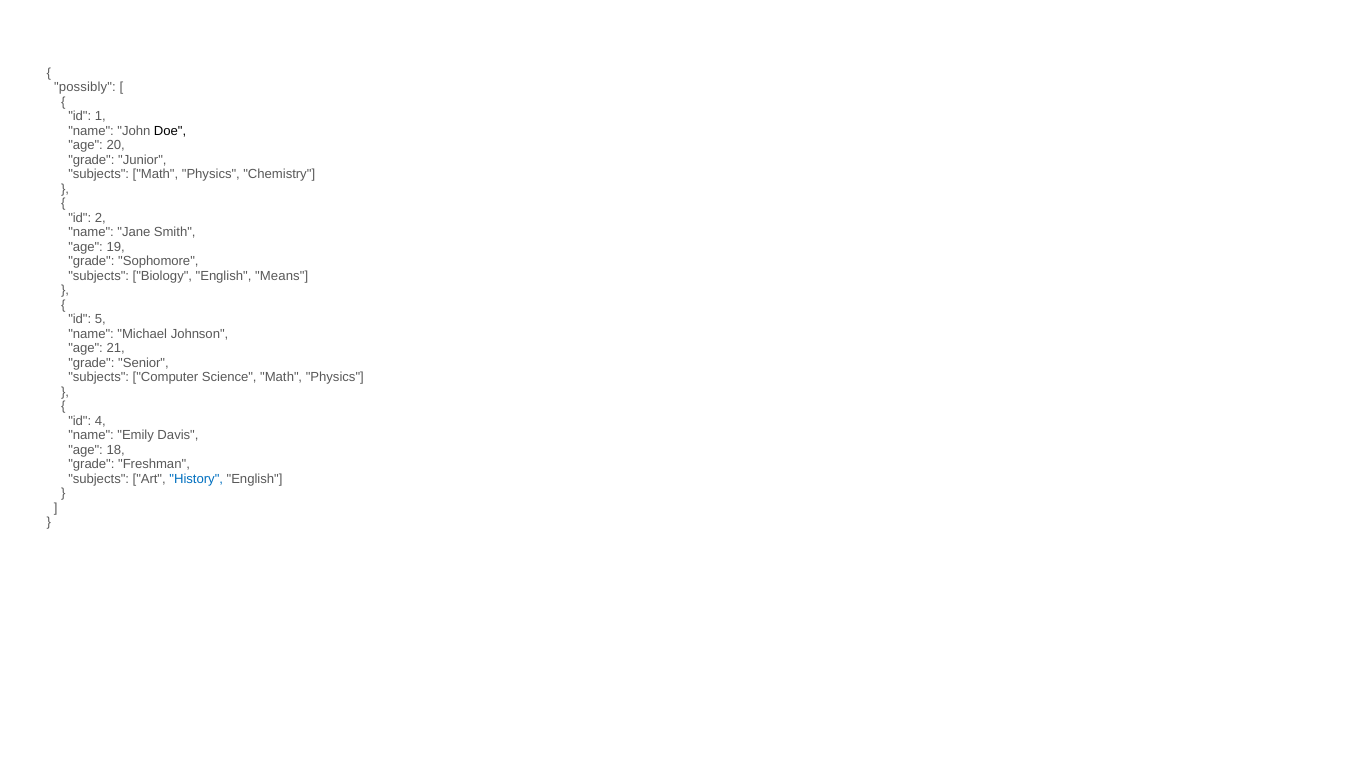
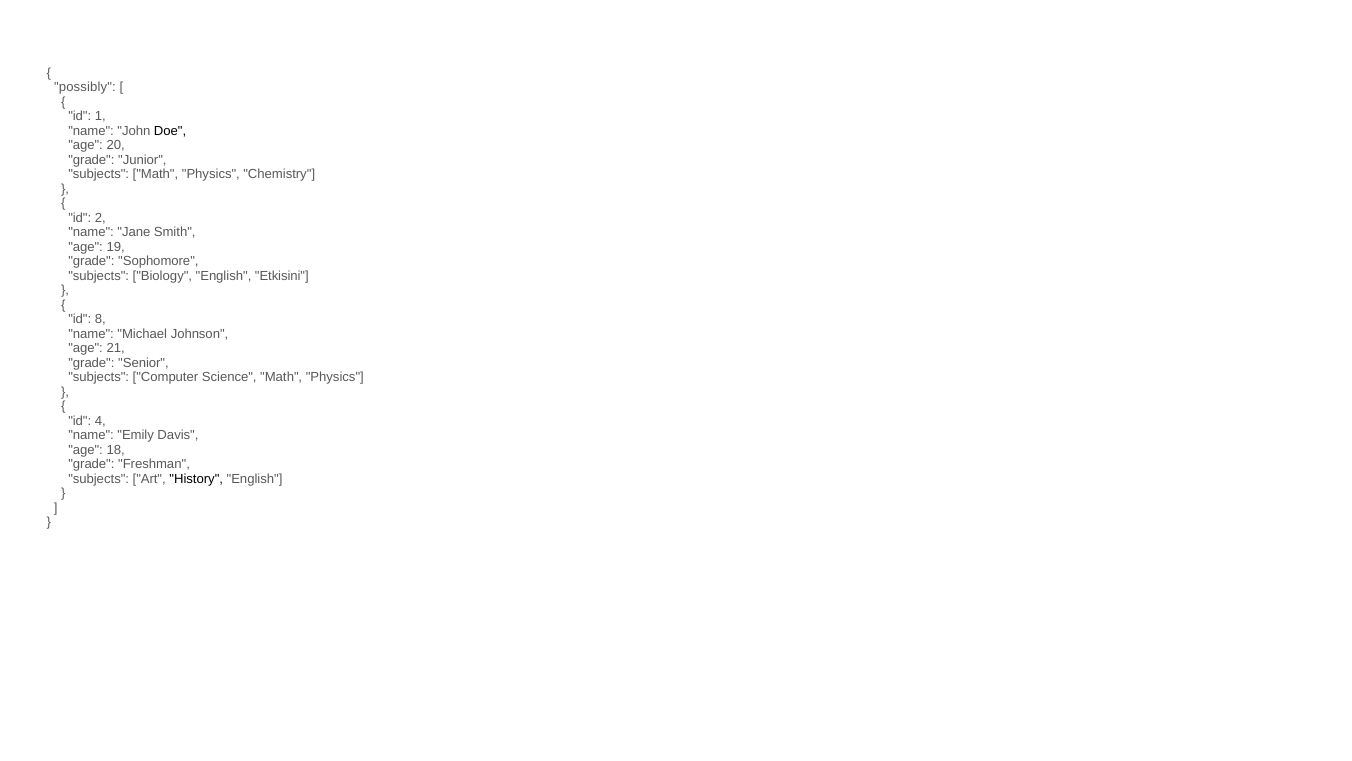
Means: Means -> Etkisini
5: 5 -> 8
History colour: blue -> black
